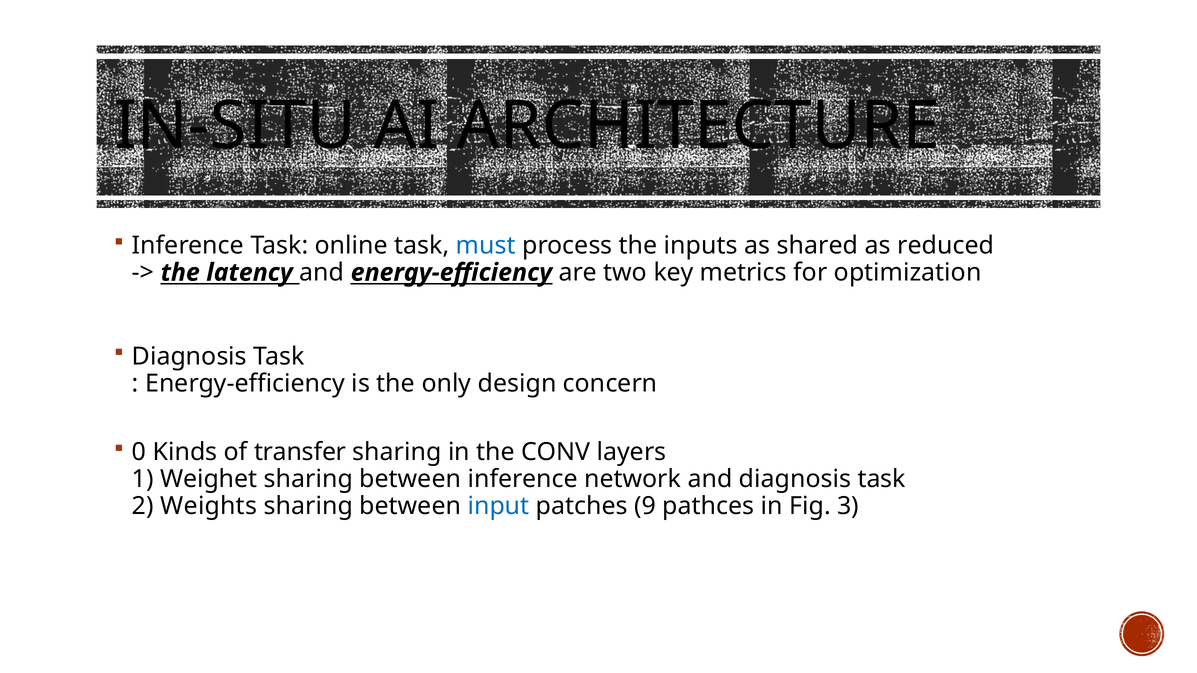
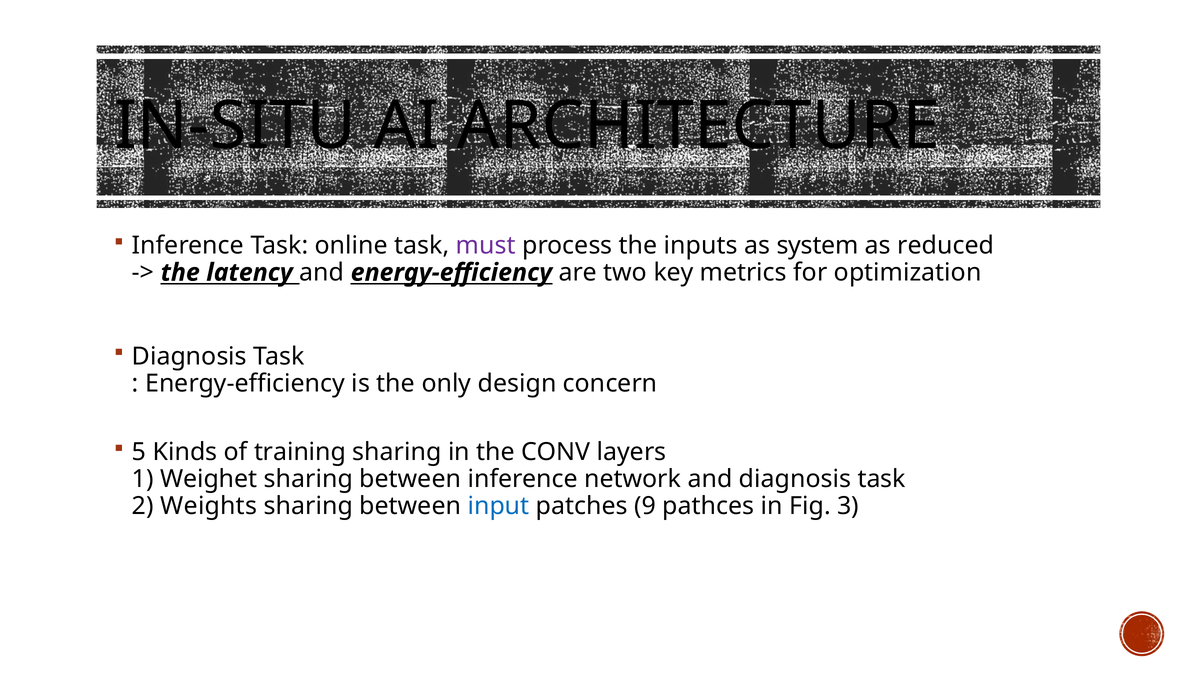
must colour: blue -> purple
shared: shared -> system
0: 0 -> 5
transfer: transfer -> training
